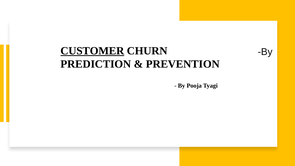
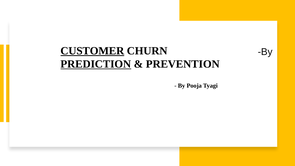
PREDICTION underline: none -> present
